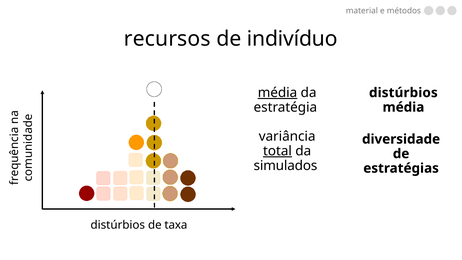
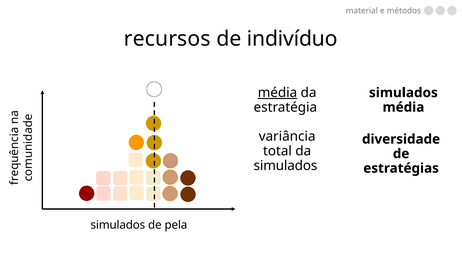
distúrbios at (403, 93): distúrbios -> simulados
total underline: present -> none
distúrbios at (118, 225): distúrbios -> simulados
taxa: taxa -> pela
